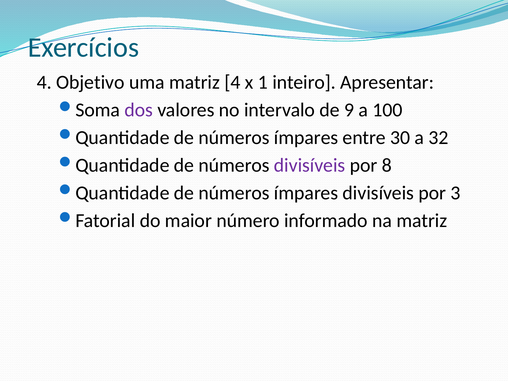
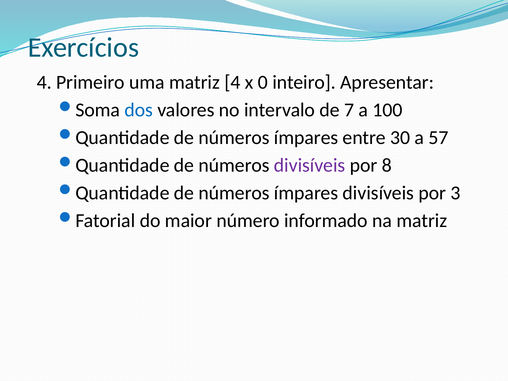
Objetivo: Objetivo -> Primeiro
1: 1 -> 0
dos colour: purple -> blue
9: 9 -> 7
32: 32 -> 57
